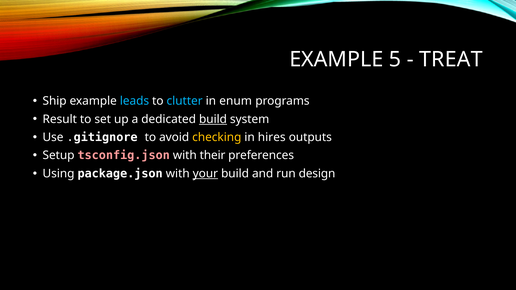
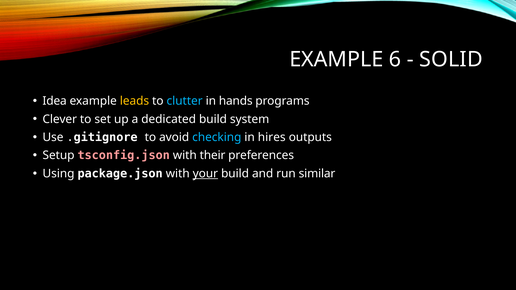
5: 5 -> 6
TREAT: TREAT -> SOLID
Ship: Ship -> Idea
leads colour: light blue -> yellow
enum: enum -> hands
Result: Result -> Clever
build at (213, 119) underline: present -> none
checking colour: yellow -> light blue
design: design -> similar
